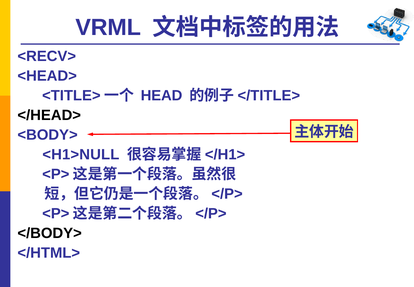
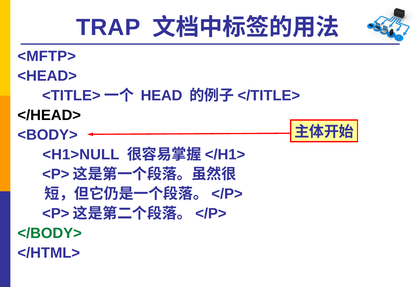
VRML: VRML -> TRAP
<RECV>: <RECV> -> <MFTP>
</BODY> colour: black -> green
